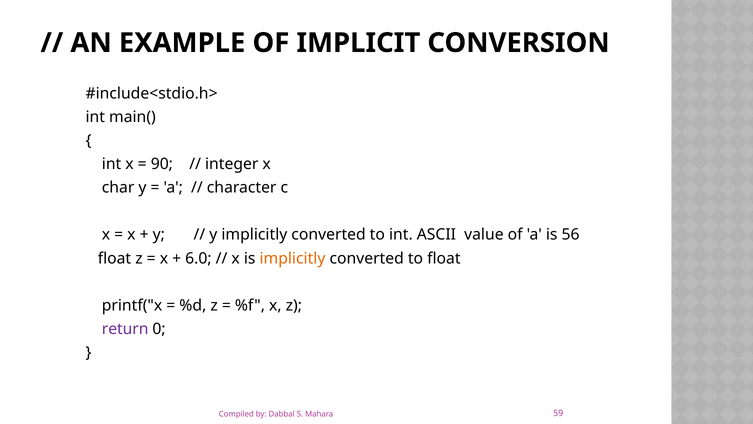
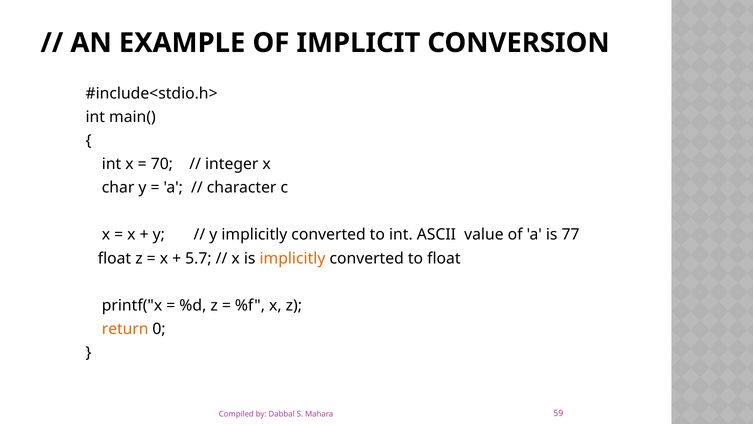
90: 90 -> 70
56: 56 -> 77
6.0: 6.0 -> 5.7
return colour: purple -> orange
